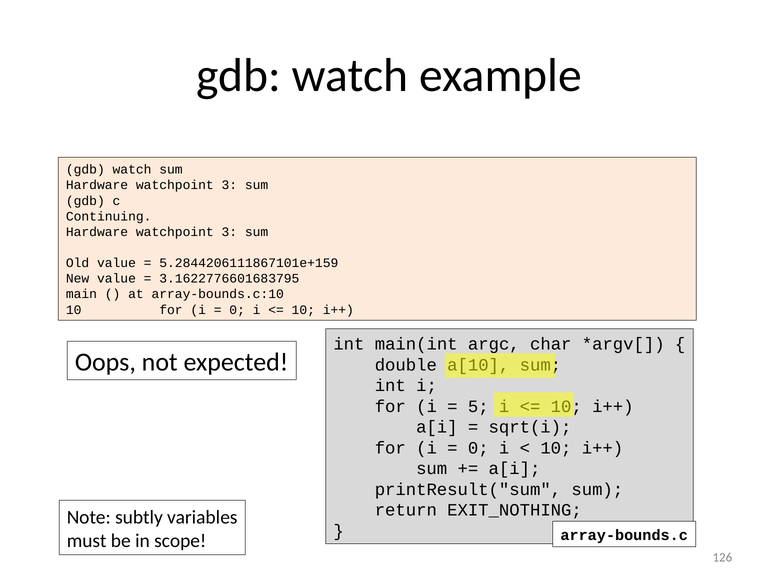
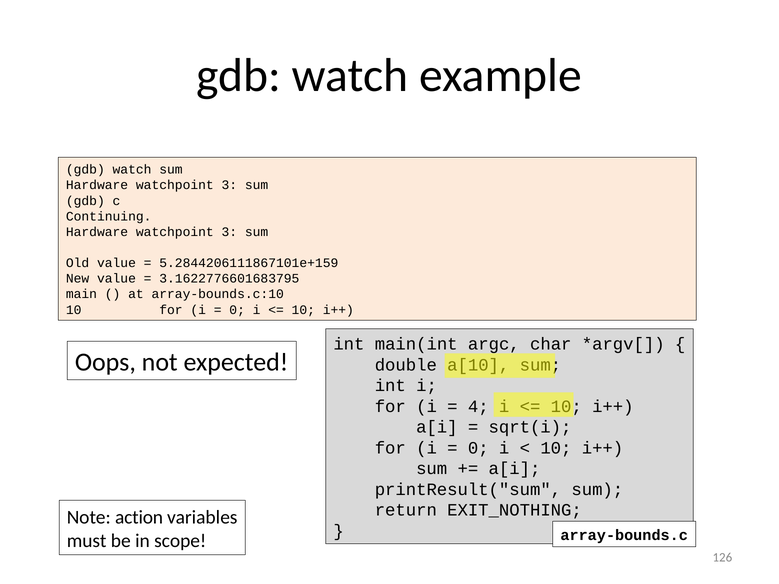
5: 5 -> 4
subtly: subtly -> action
